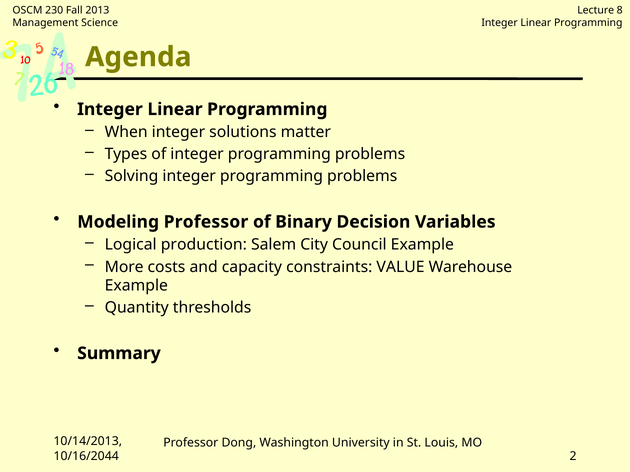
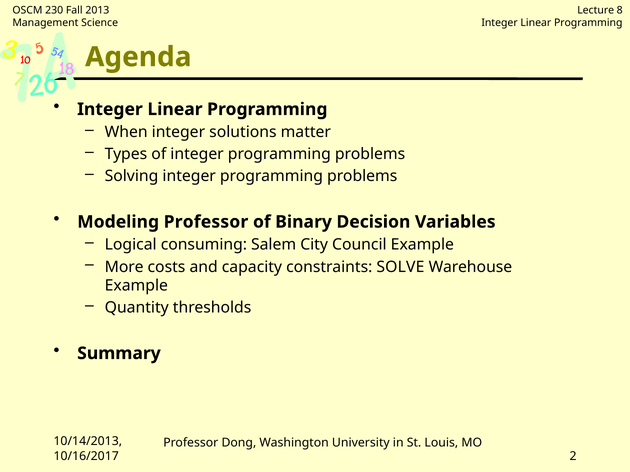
production: production -> consuming
VALUE: VALUE -> SOLVE
10/16/2044: 10/16/2044 -> 10/16/2017
